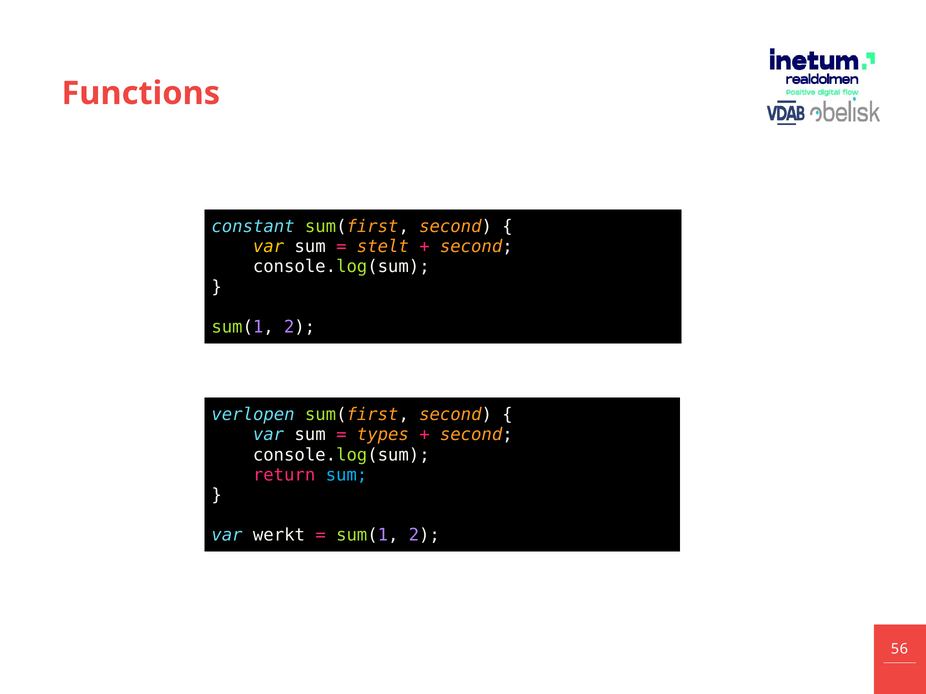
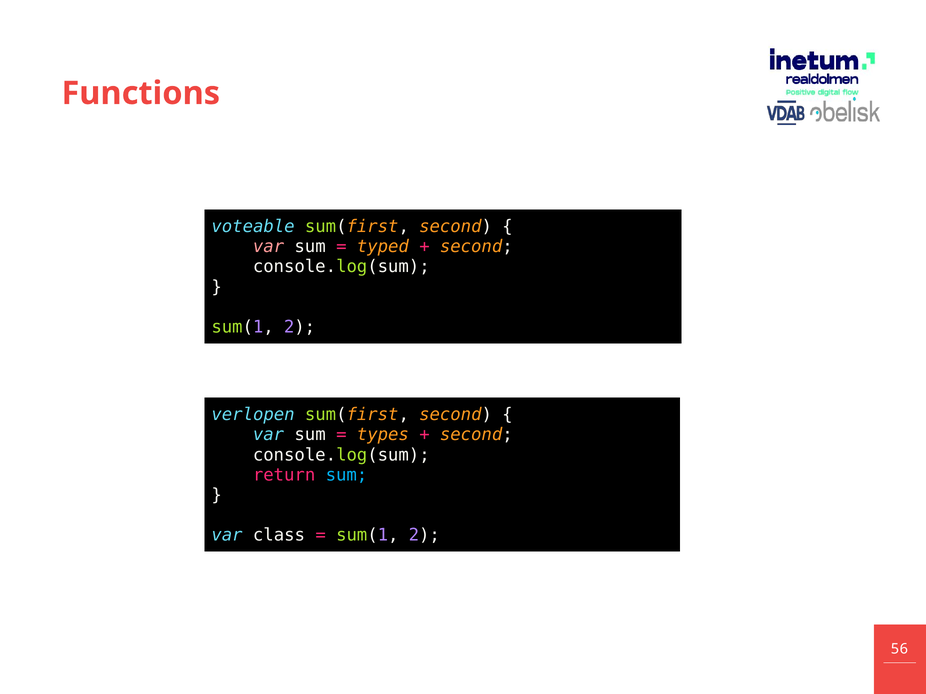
constant: constant -> voteable
var at (269, 247) colour: yellow -> pink
stelt: stelt -> typed
werkt: werkt -> class
